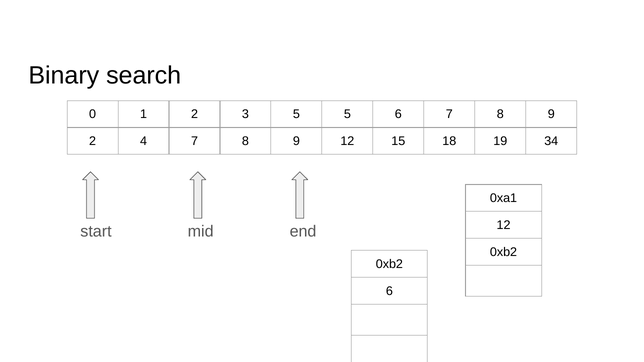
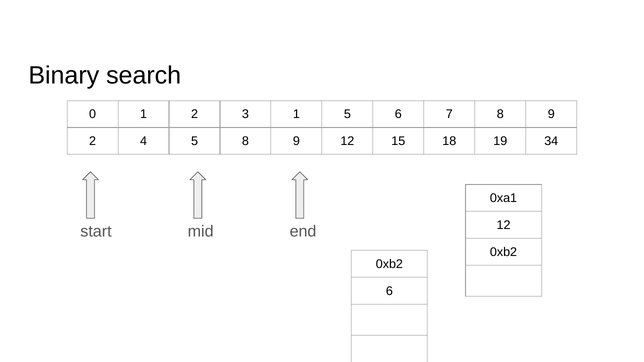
3 5: 5 -> 1
4 7: 7 -> 5
